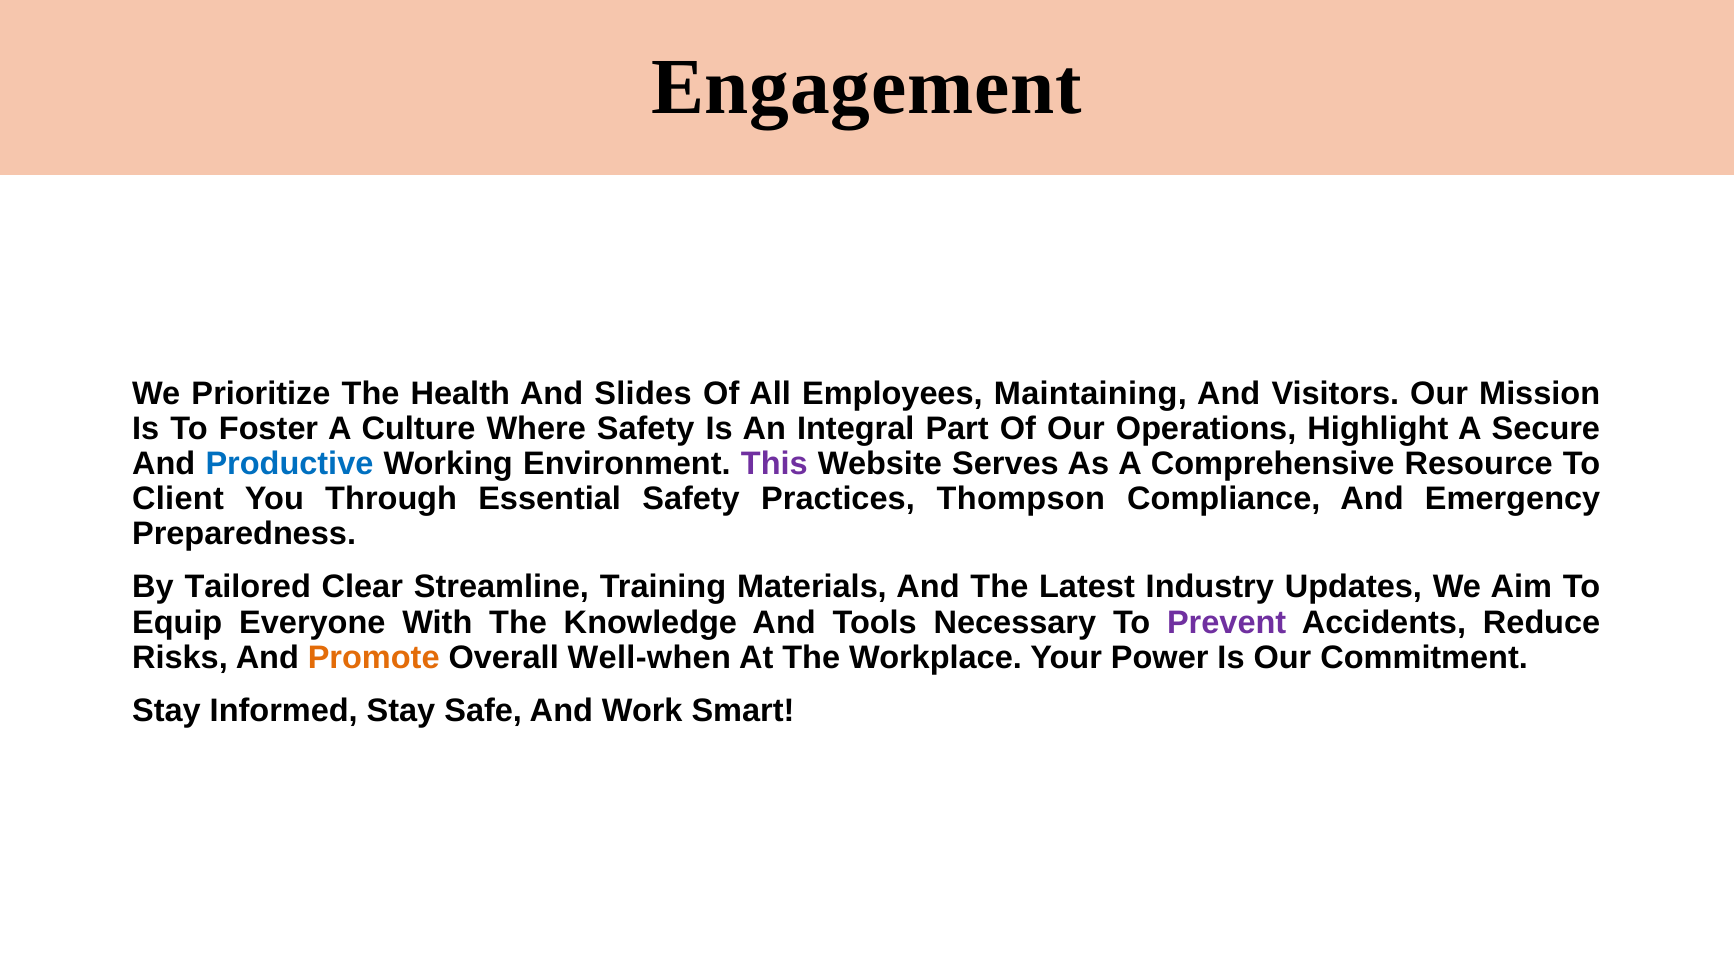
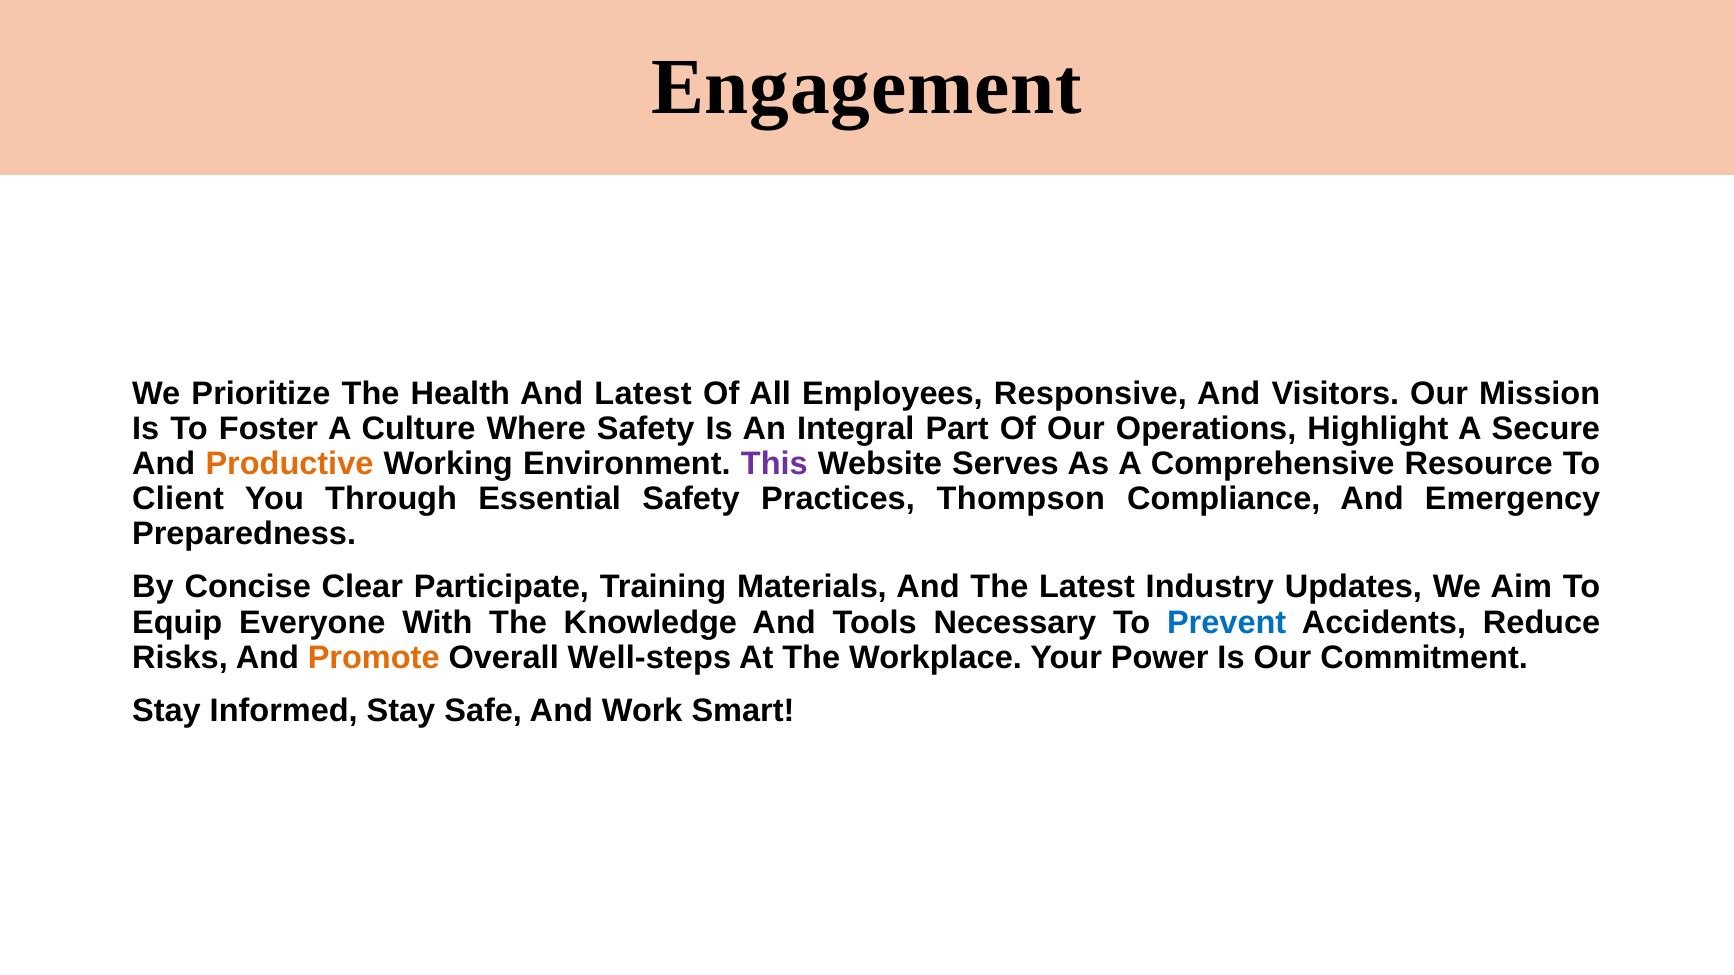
And Slides: Slides -> Latest
Maintaining: Maintaining -> Responsive
Productive colour: blue -> orange
Tailored: Tailored -> Concise
Streamline: Streamline -> Participate
Prevent colour: purple -> blue
Well-when: Well-when -> Well-steps
